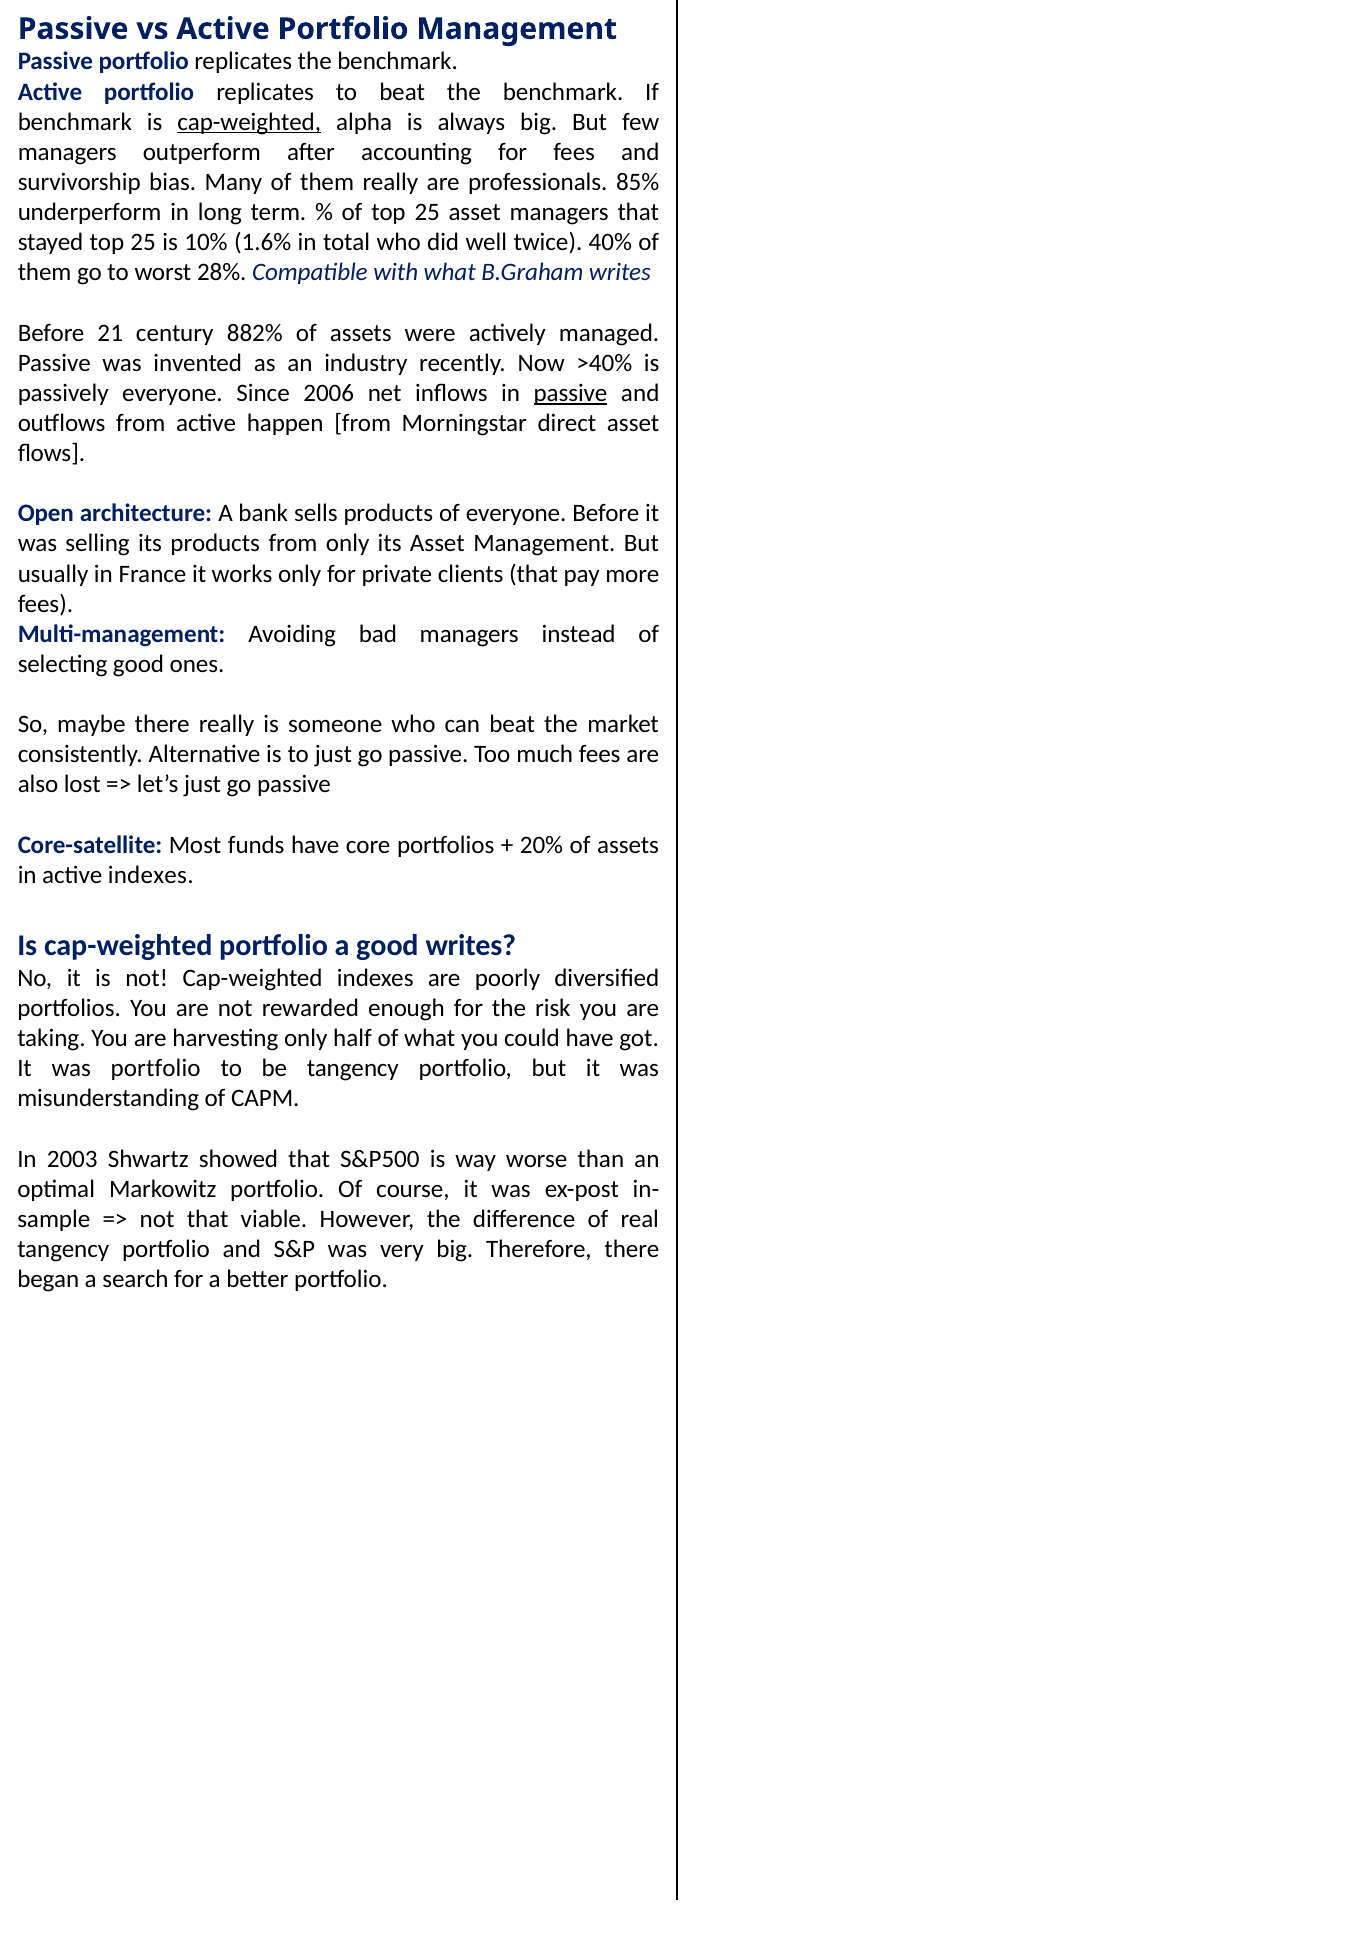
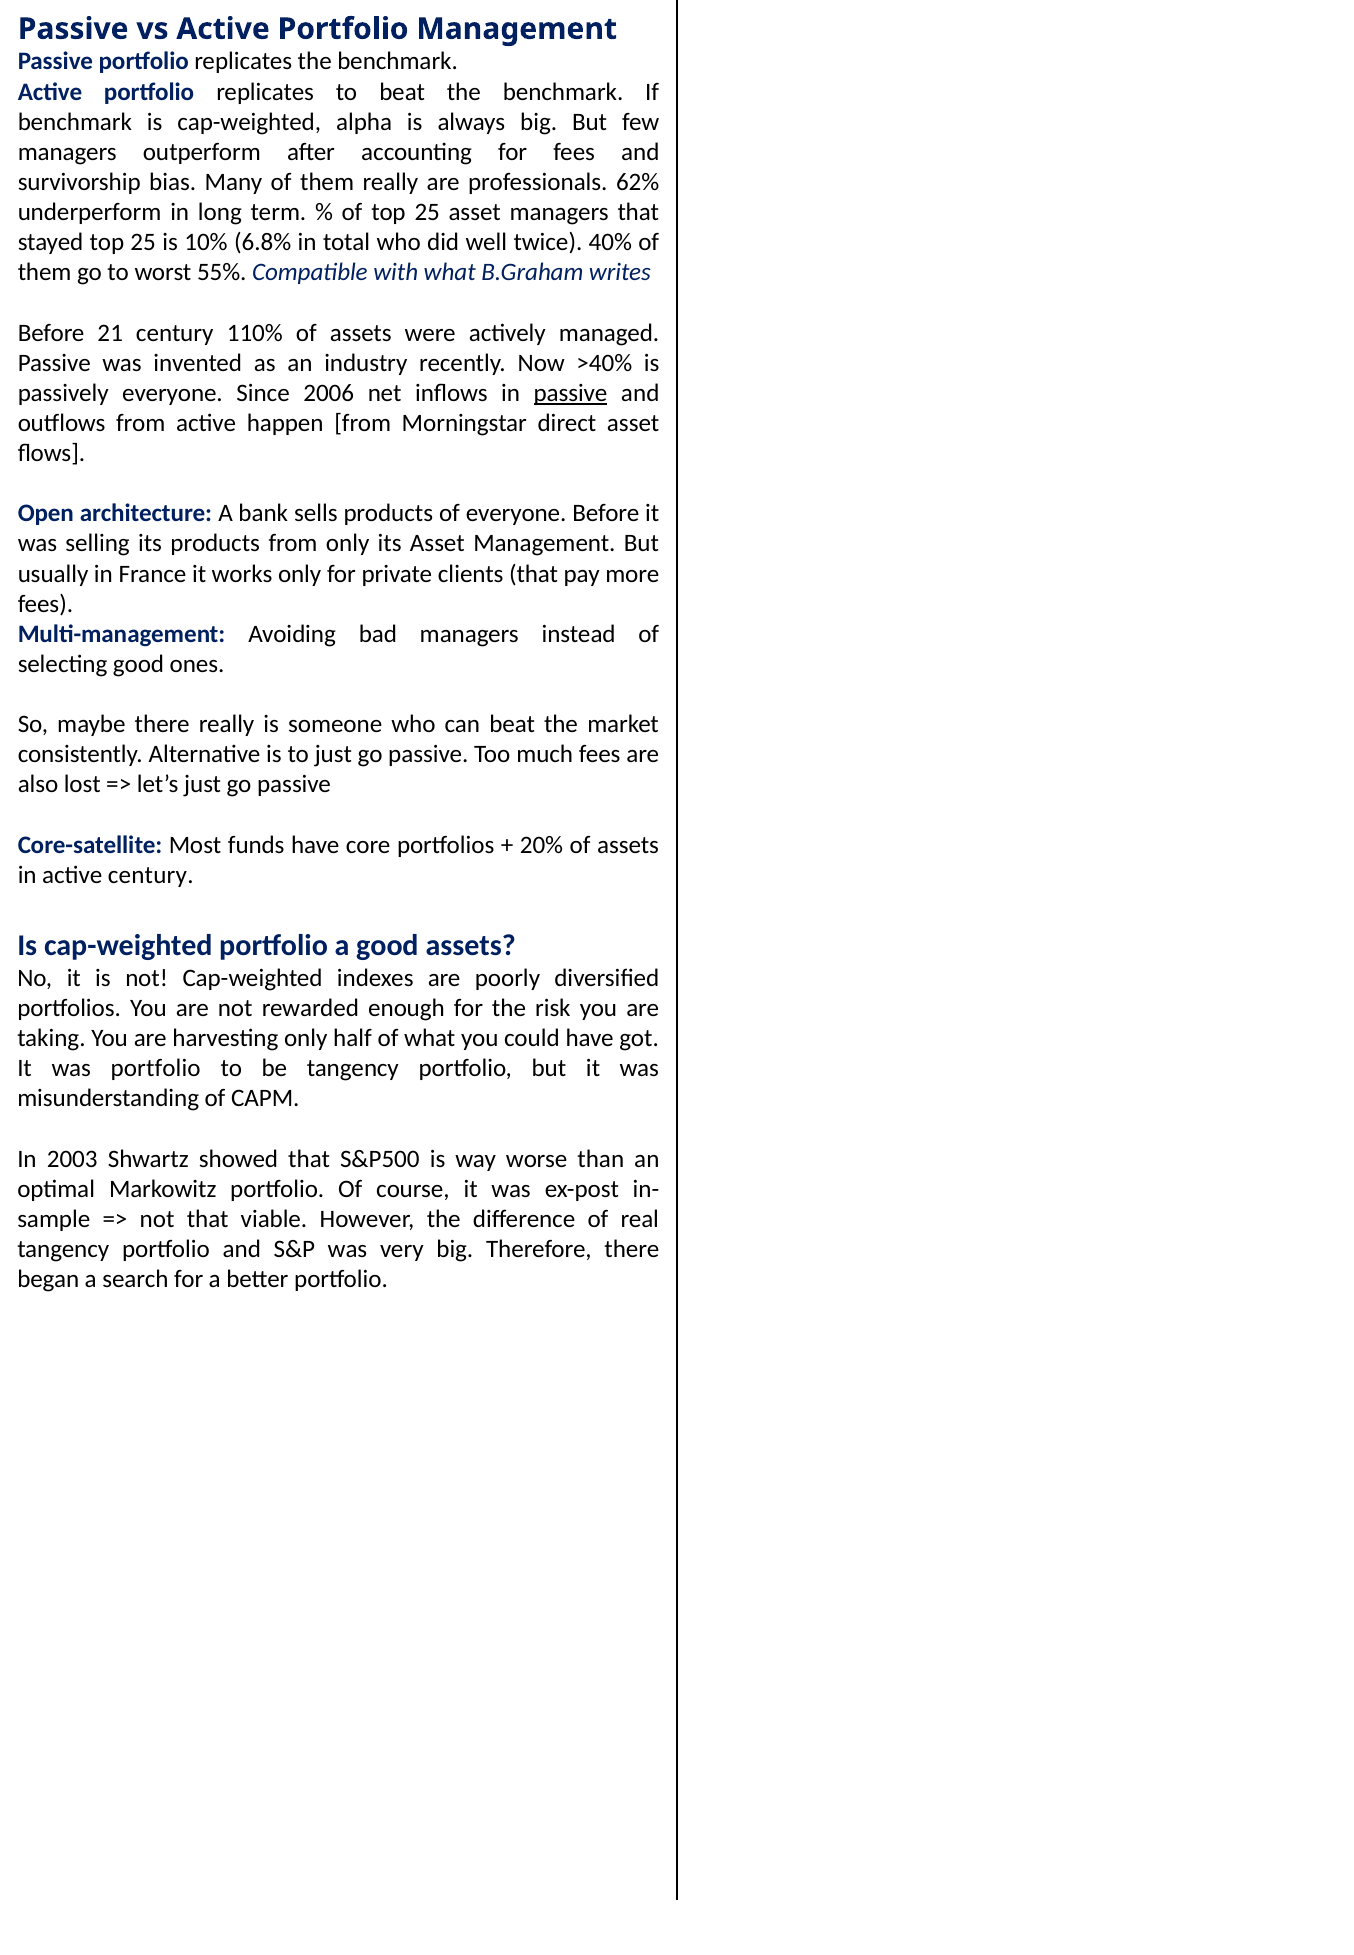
cap-weighted at (249, 122) underline: present -> none
85%: 85% -> 62%
1.6%: 1.6% -> 6.8%
28%: 28% -> 55%
882%: 882% -> 110%
active indexes: indexes -> century
good writes: writes -> assets
